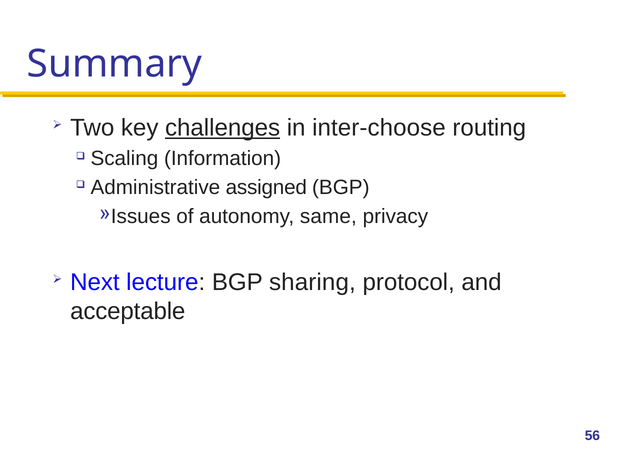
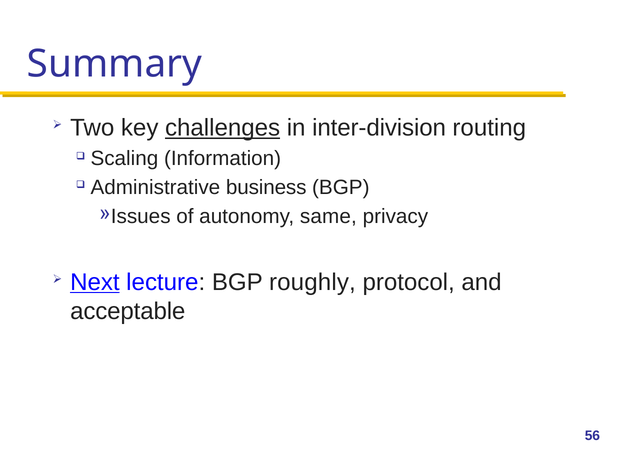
inter-choose: inter-choose -> inter-division
assigned: assigned -> business
Next underline: none -> present
sharing: sharing -> roughly
